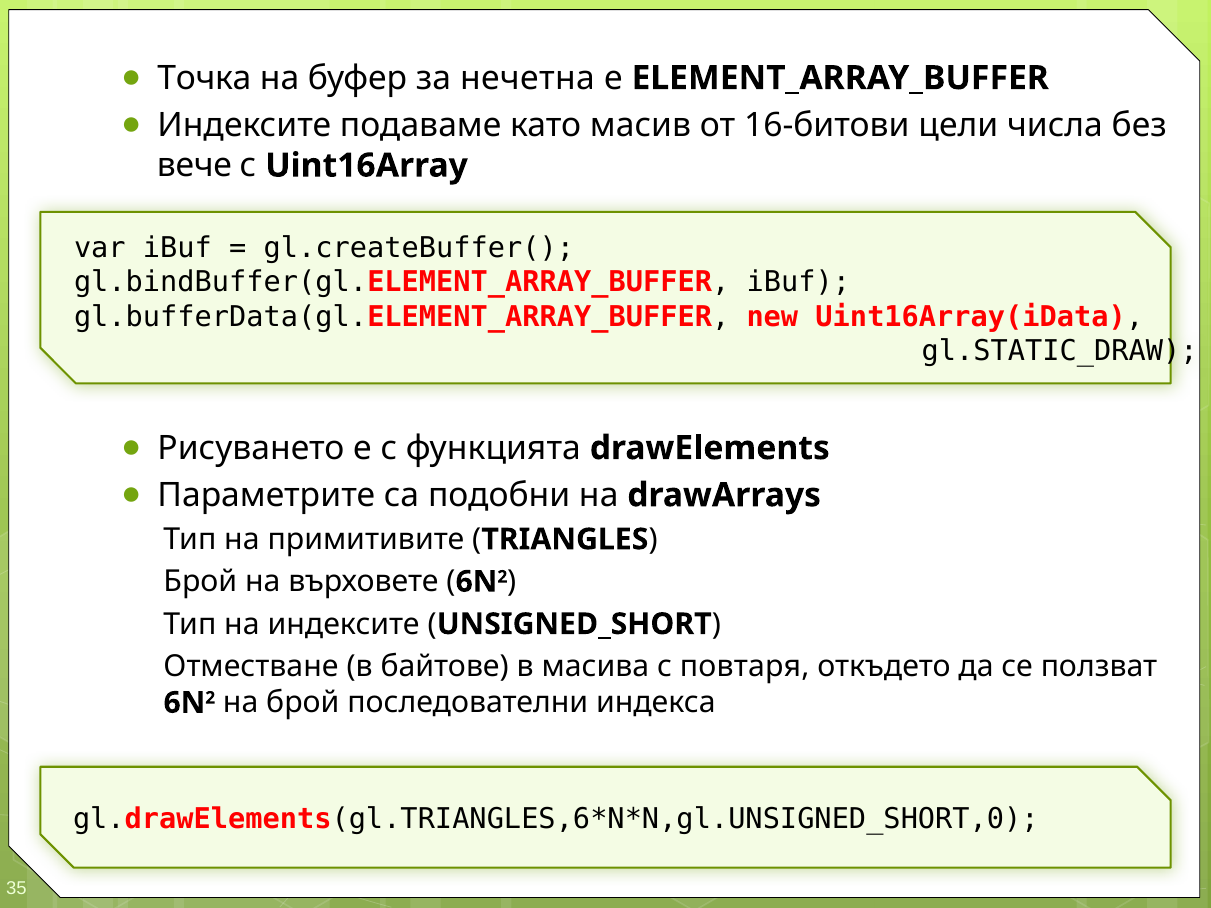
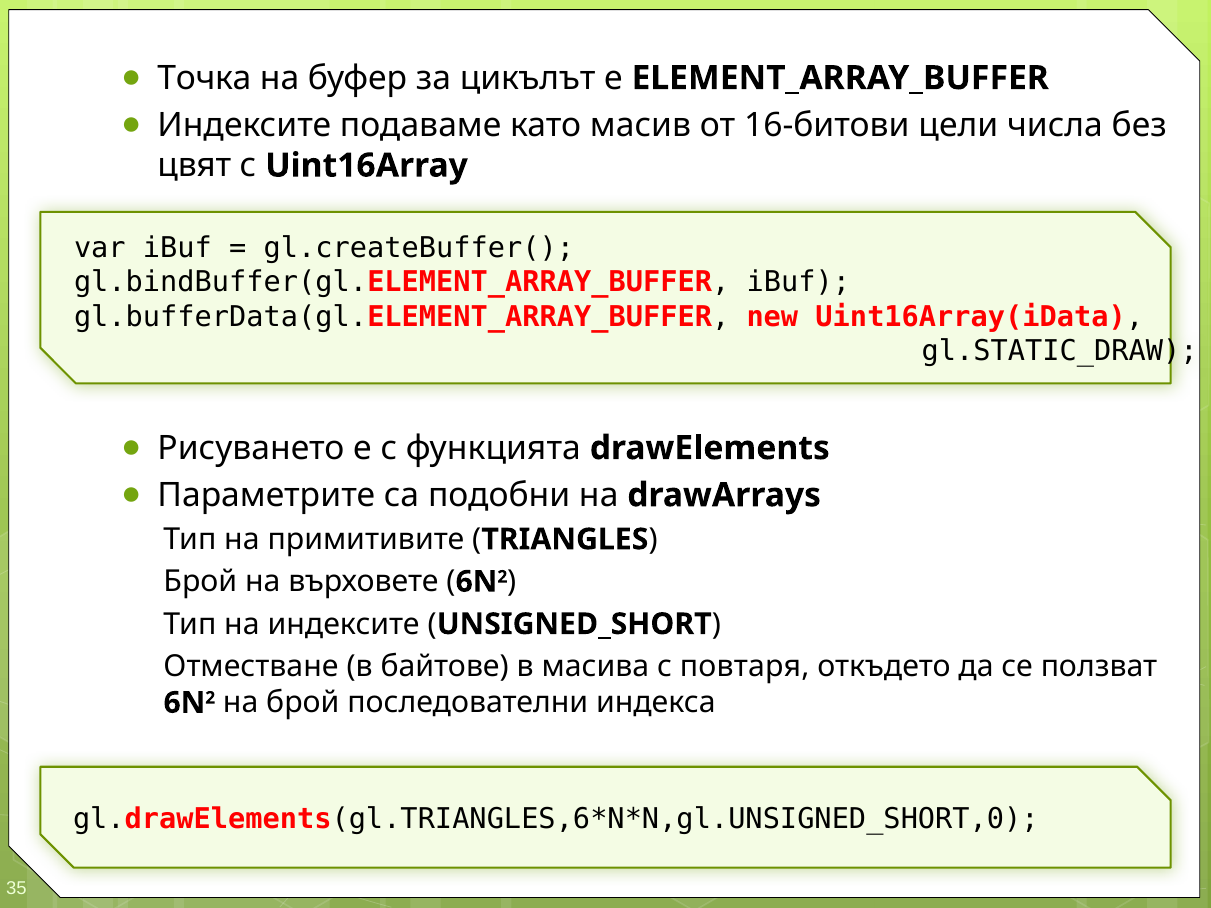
нечетна: нечетна -> цикълът
вече: вече -> цвят
